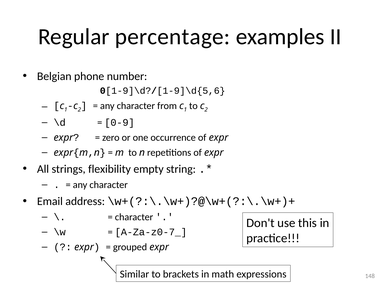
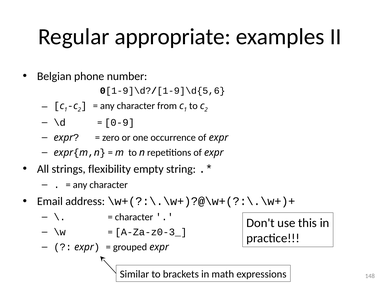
percentage: percentage -> appropriate
A-Za-z0-7_: A-Za-z0-7_ -> A-Za-z0-3_
